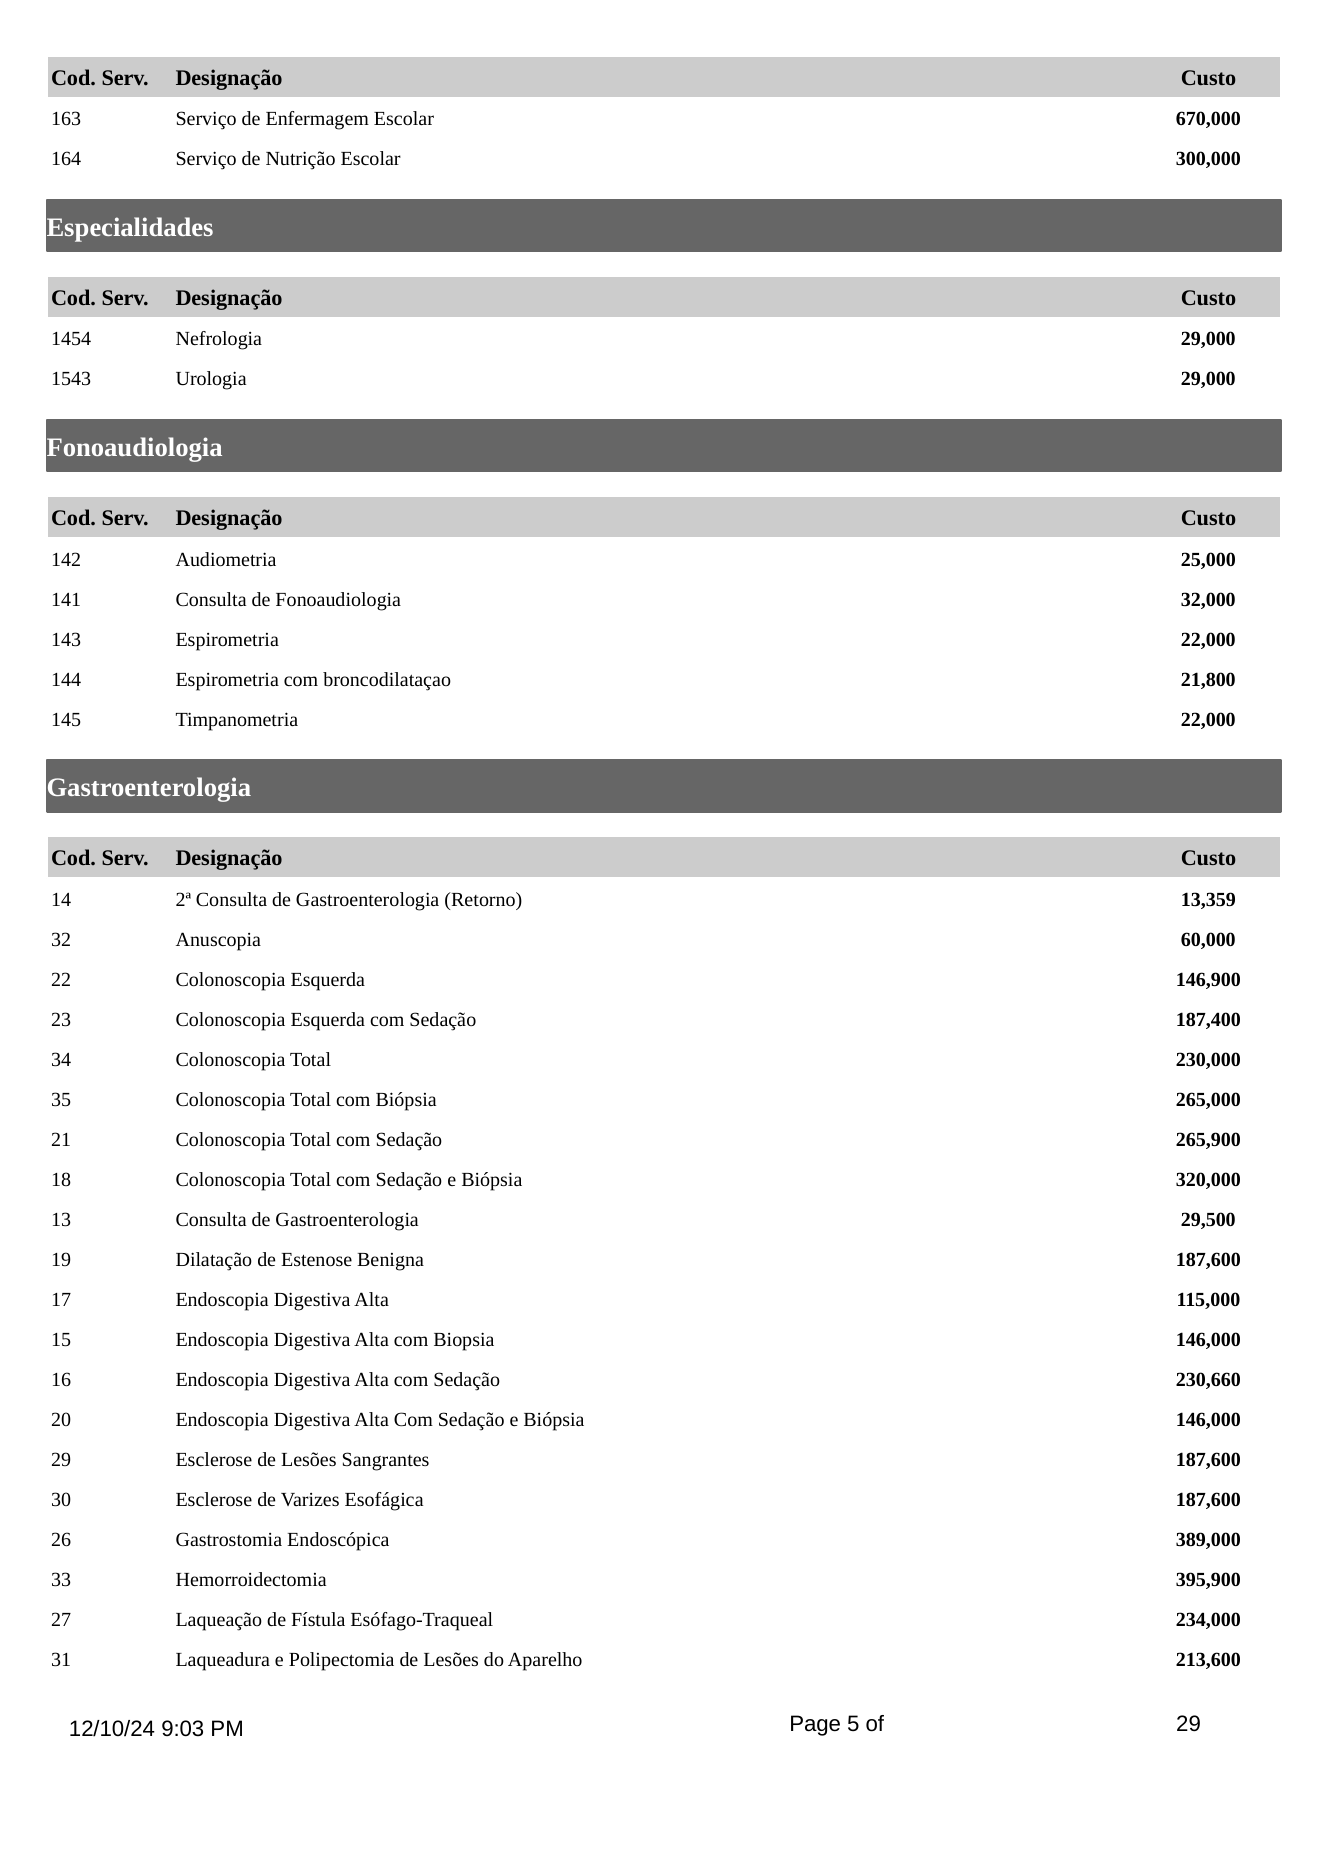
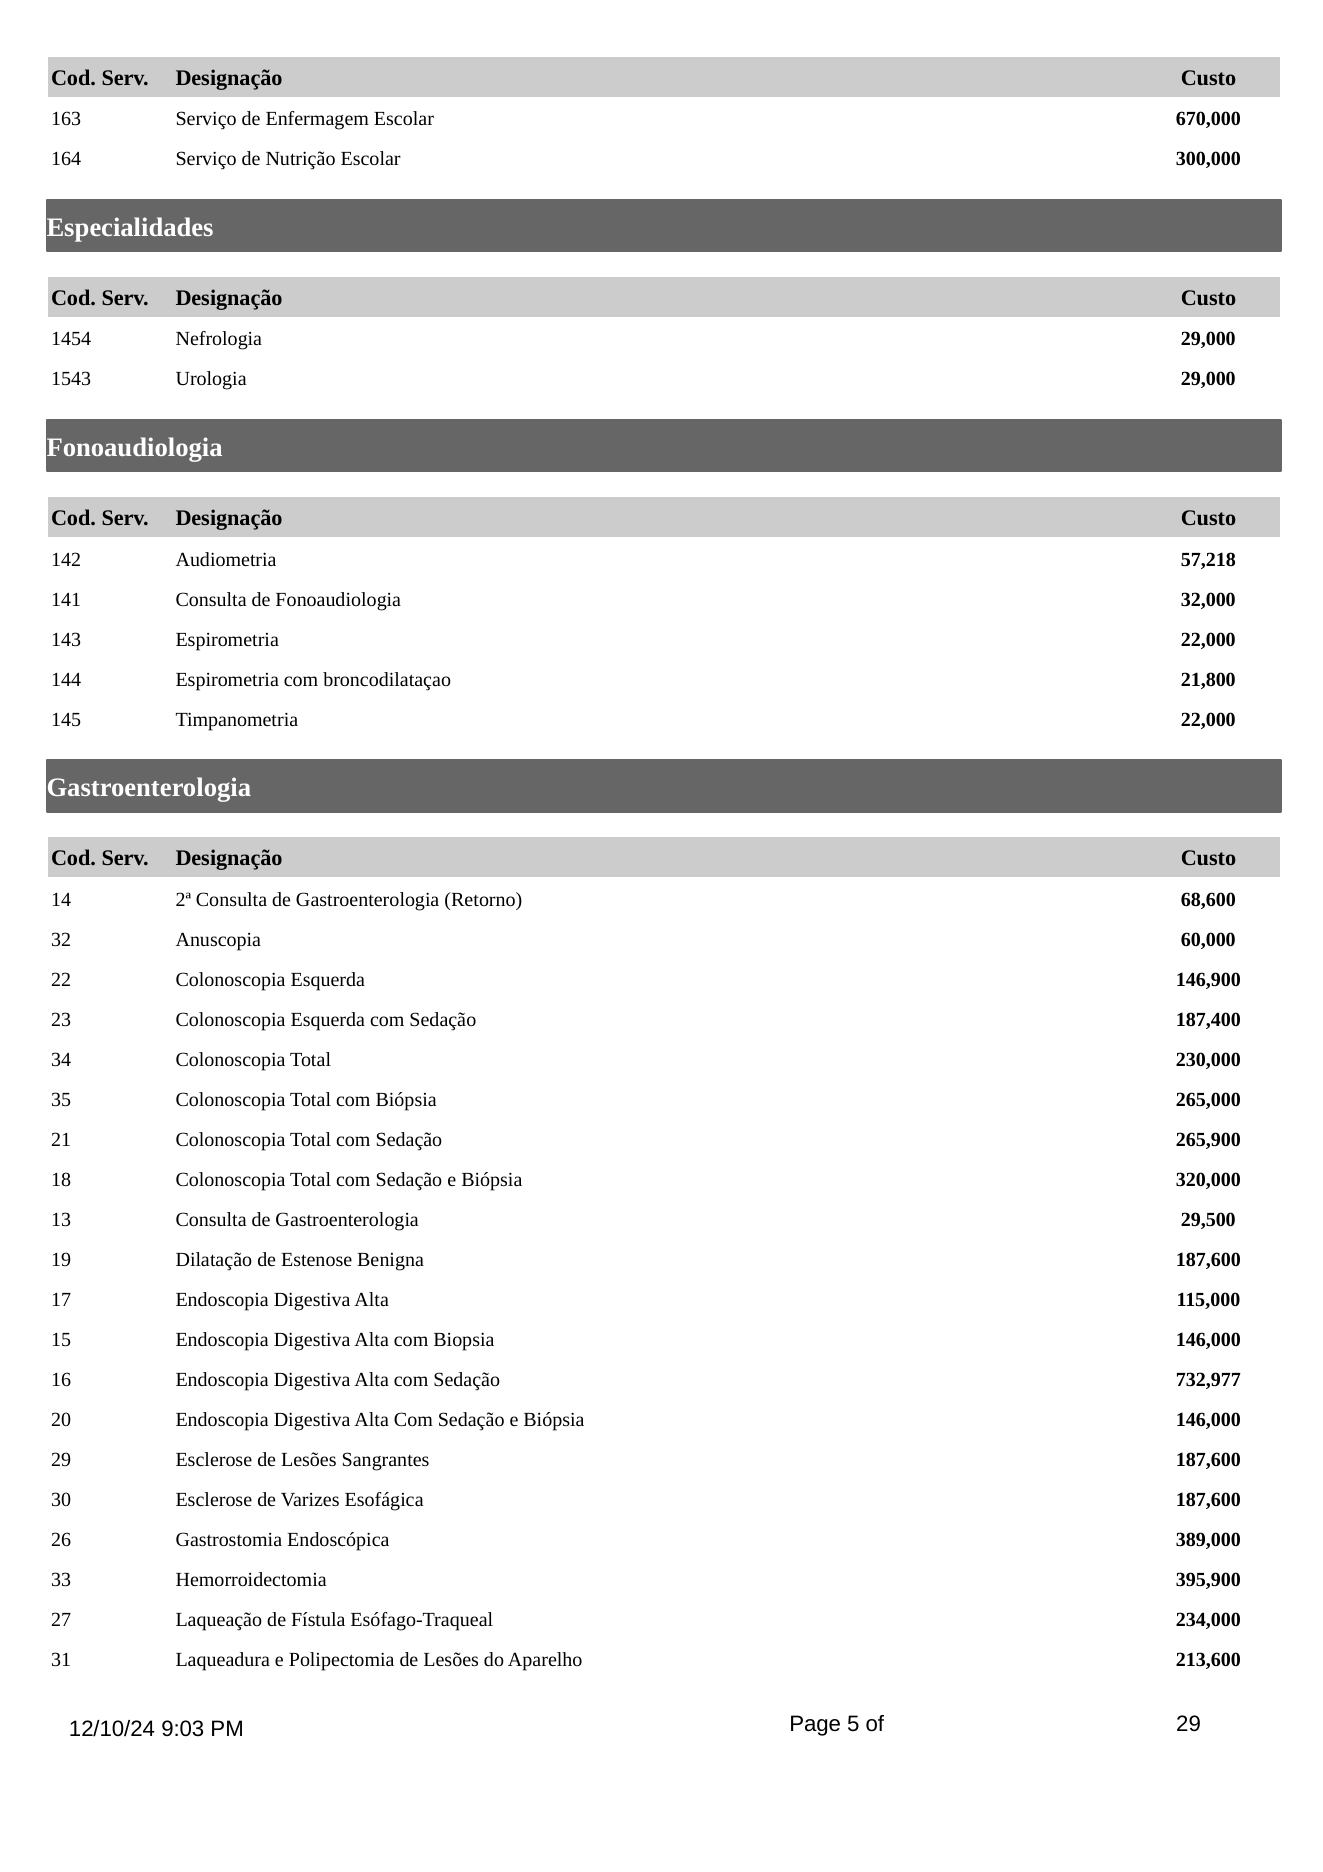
25,000: 25,000 -> 57,218
13,359: 13,359 -> 68,600
230,660: 230,660 -> 732,977
